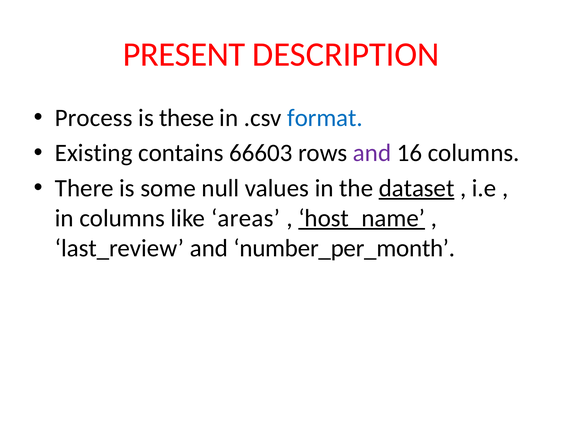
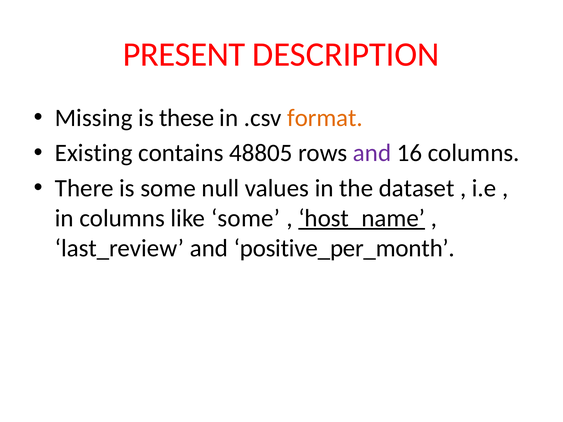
Process: Process -> Missing
format colour: blue -> orange
66603: 66603 -> 48805
dataset underline: present -> none
like areas: areas -> some
number_per_month: number_per_month -> positive_per_month
